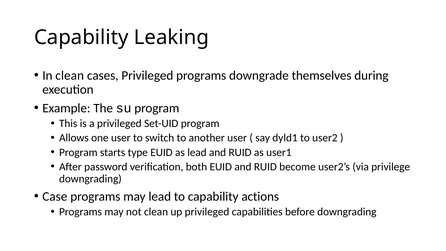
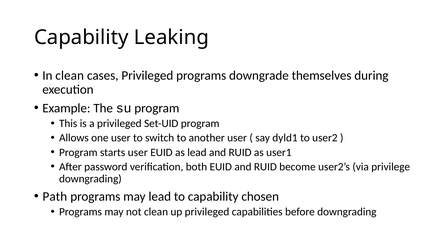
starts type: type -> user
Case: Case -> Path
actions: actions -> chosen
